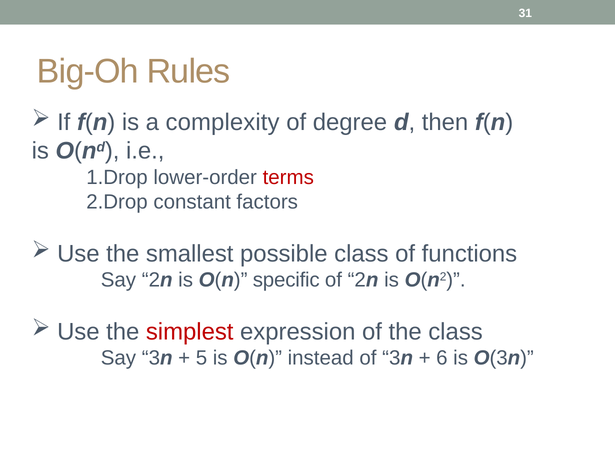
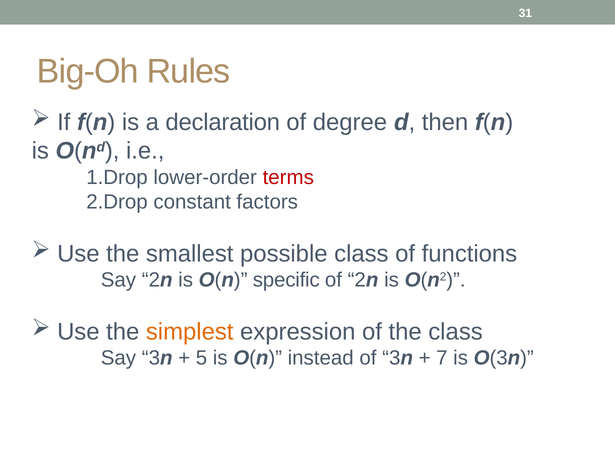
complexity: complexity -> declaration
simplest colour: red -> orange
6: 6 -> 7
